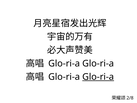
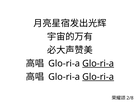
Glo-ri-a at (98, 63) underline: none -> present
